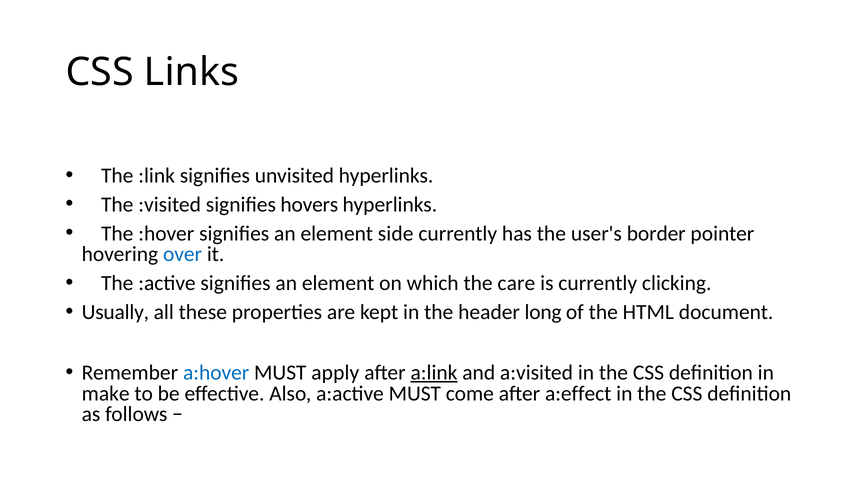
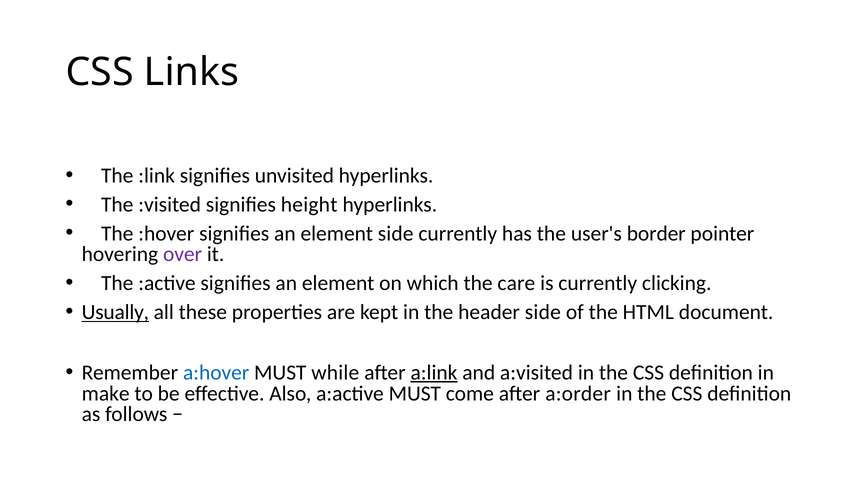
hovers: hovers -> height
over colour: blue -> purple
Usually underline: none -> present
header long: long -> side
apply: apply -> while
a:effect: a:effect -> a:order
